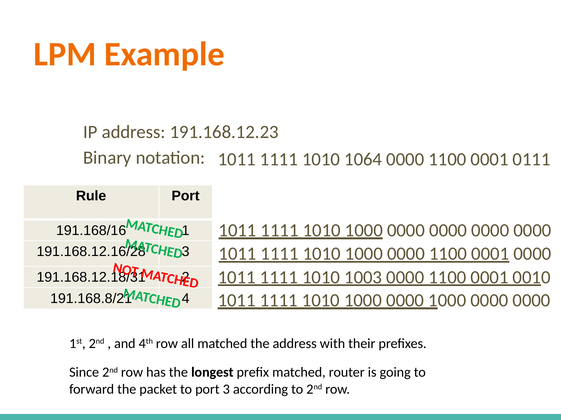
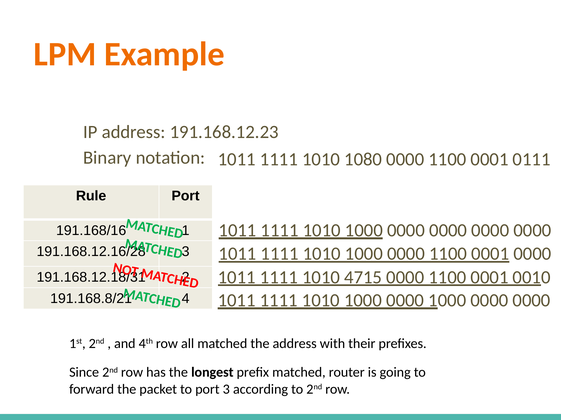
1064: 1064 -> 1080
1003: 1003 -> 4715
